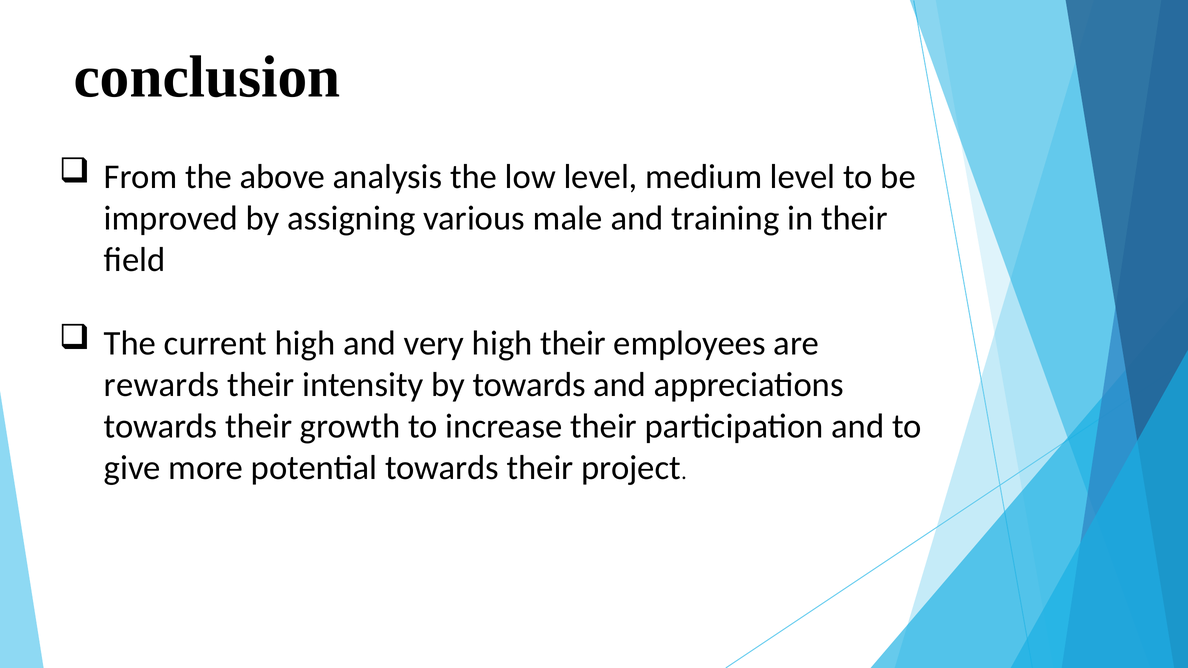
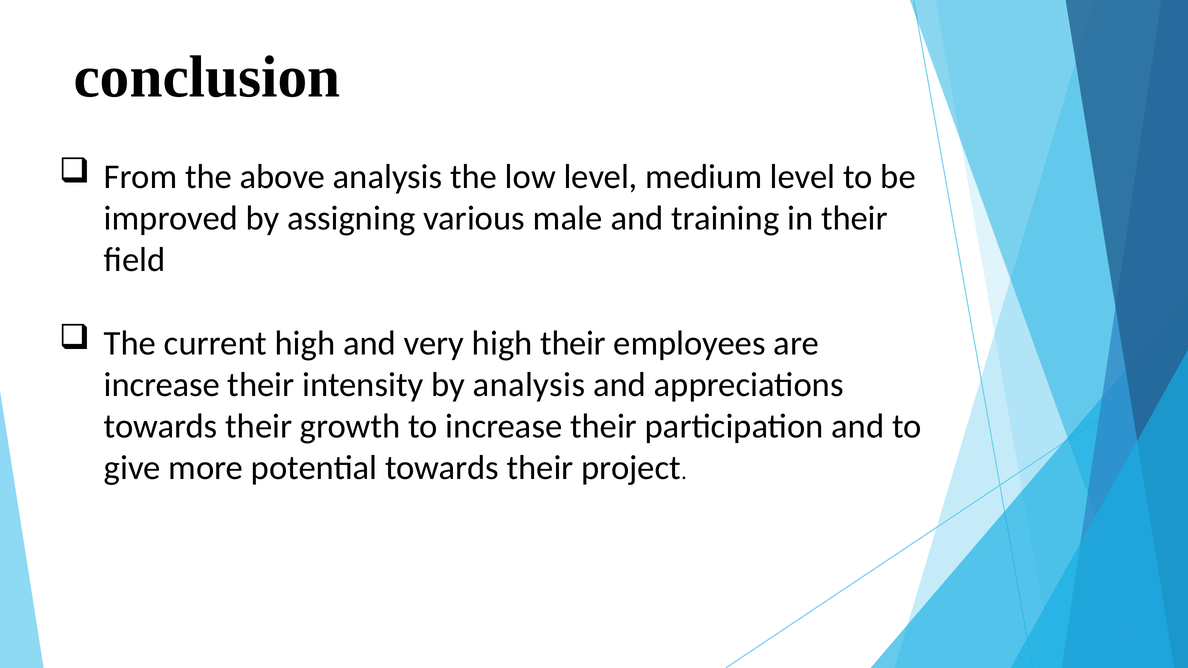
rewards at (162, 385): rewards -> increase
by towards: towards -> analysis
